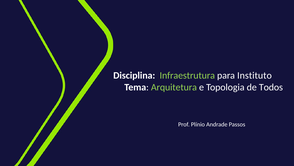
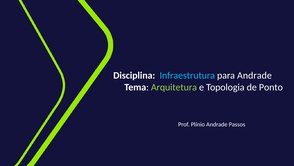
Infraestrutura colour: light green -> light blue
para Instituto: Instituto -> Andrade
Todos: Todos -> Ponto
